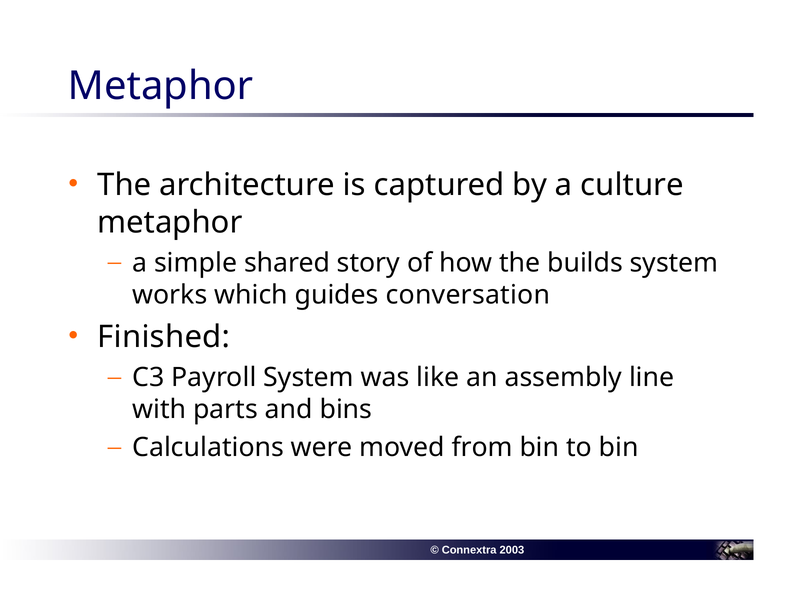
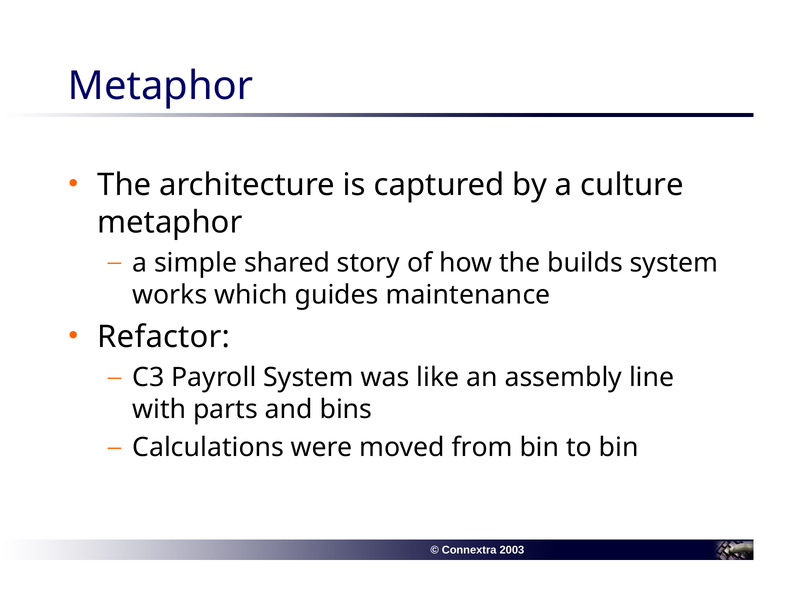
conversation: conversation -> maintenance
Finished: Finished -> Refactor
